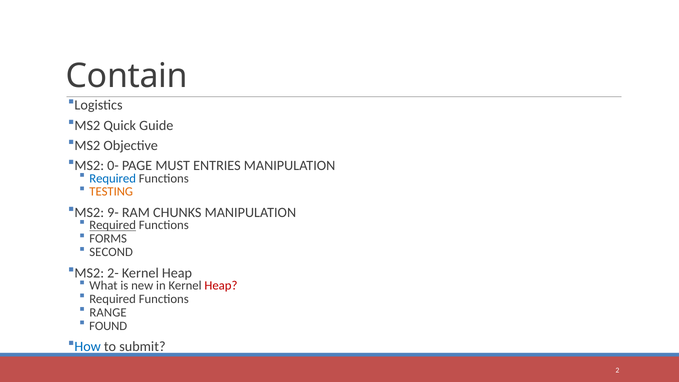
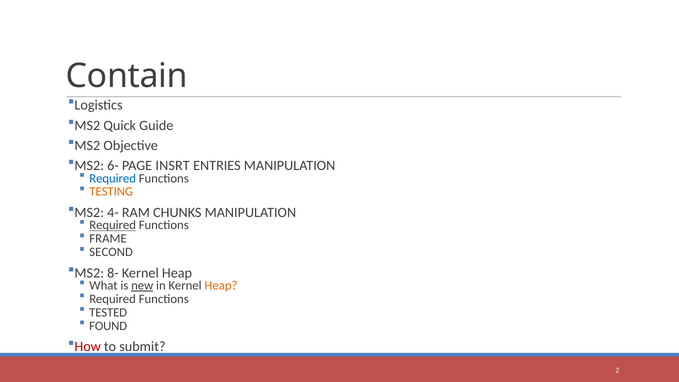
0-: 0- -> 6-
MUST: MUST -> INSRT
9-: 9- -> 4-
FORMS: FORMS -> FRAME
2-: 2- -> 8-
new underline: none -> present
Heap at (221, 286) colour: red -> orange
RANGE: RANGE -> TESTED
How colour: blue -> red
